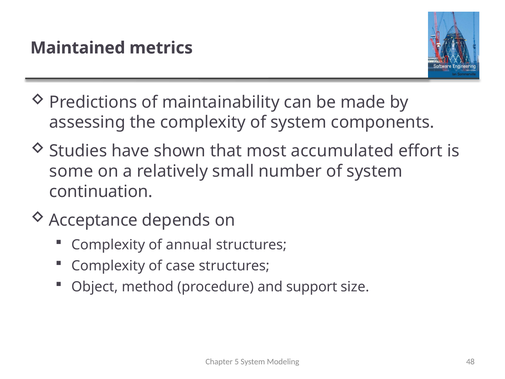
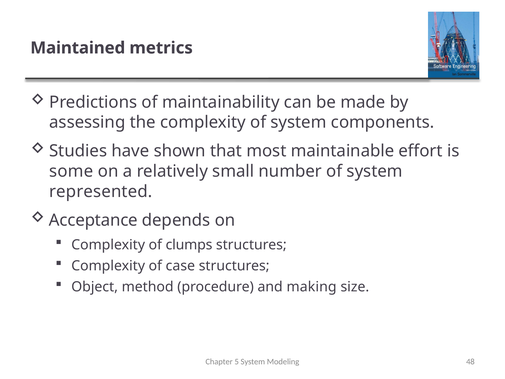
accumulated: accumulated -> maintainable
continuation: continuation -> represented
annual: annual -> clumps
support: support -> making
